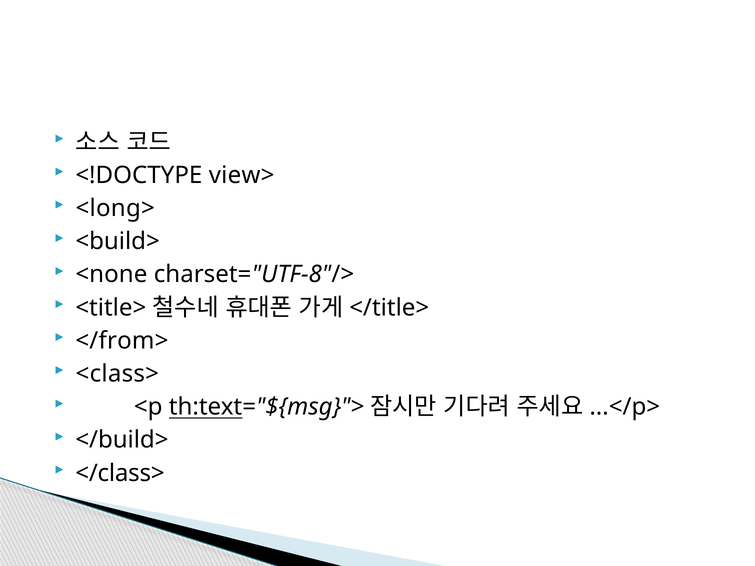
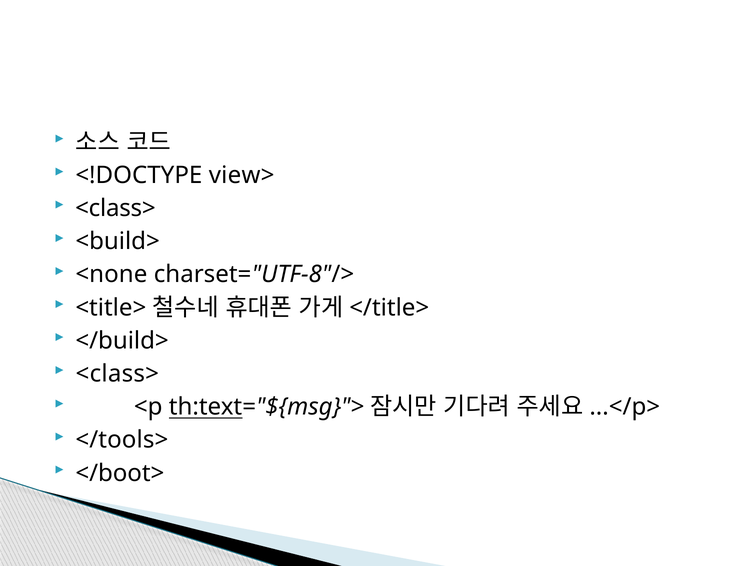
<long> at (115, 208): <long> -> <class>
</from>: </from> -> </build>
</build>: </build> -> </tools>
</class>: </class> -> </boot>
